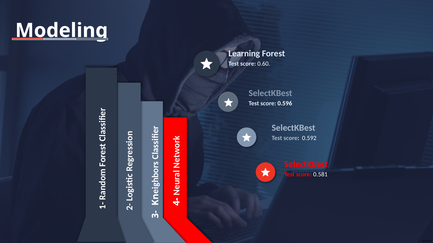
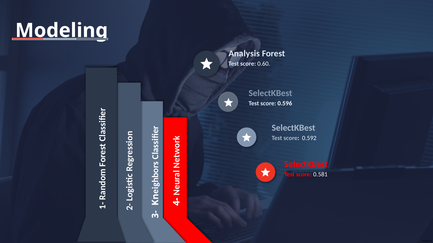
Learning: Learning -> Analysis
